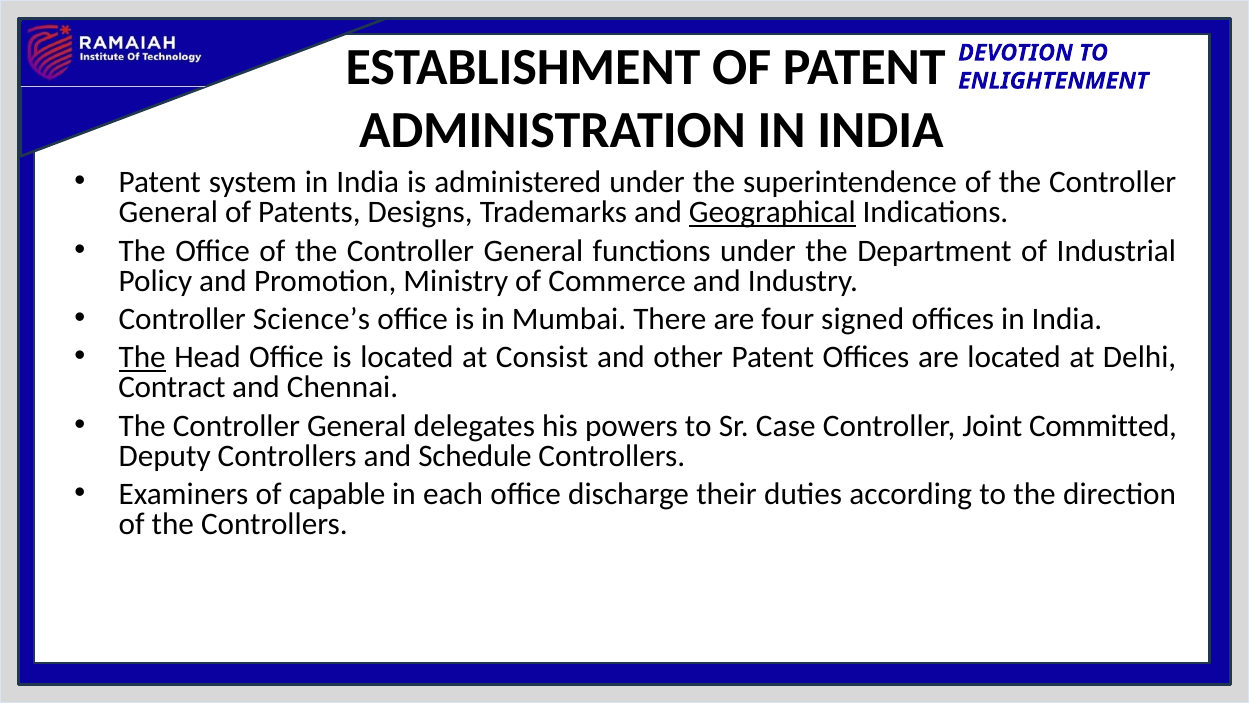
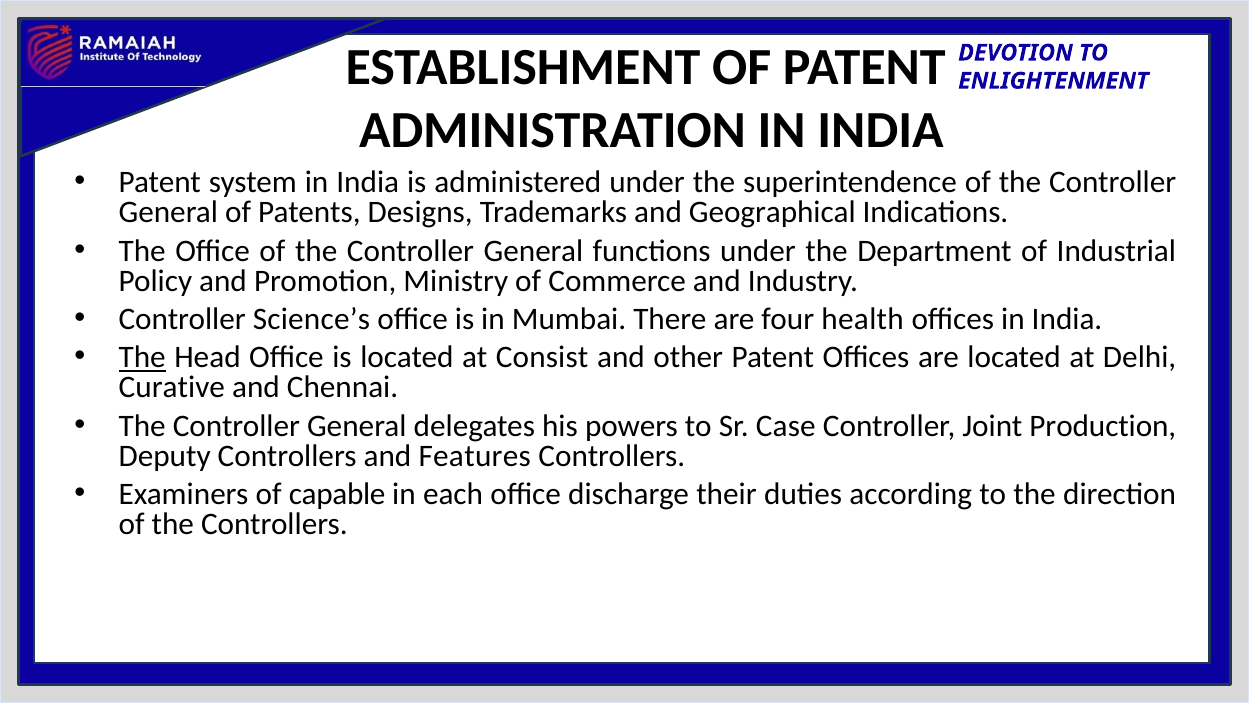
Geographical underline: present -> none
signed: signed -> health
Contract: Contract -> Curative
Committed: Committed -> Production
Schedule: Schedule -> Features
